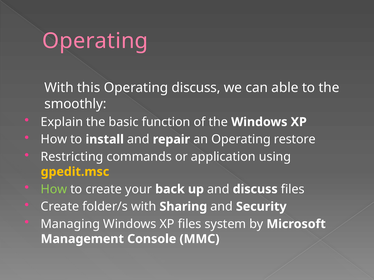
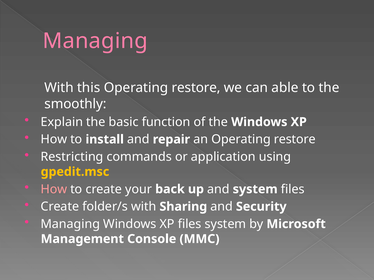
Operating at (95, 41): Operating -> Managing
this Operating discuss: discuss -> restore
How at (54, 189) colour: light green -> pink
and discuss: discuss -> system
